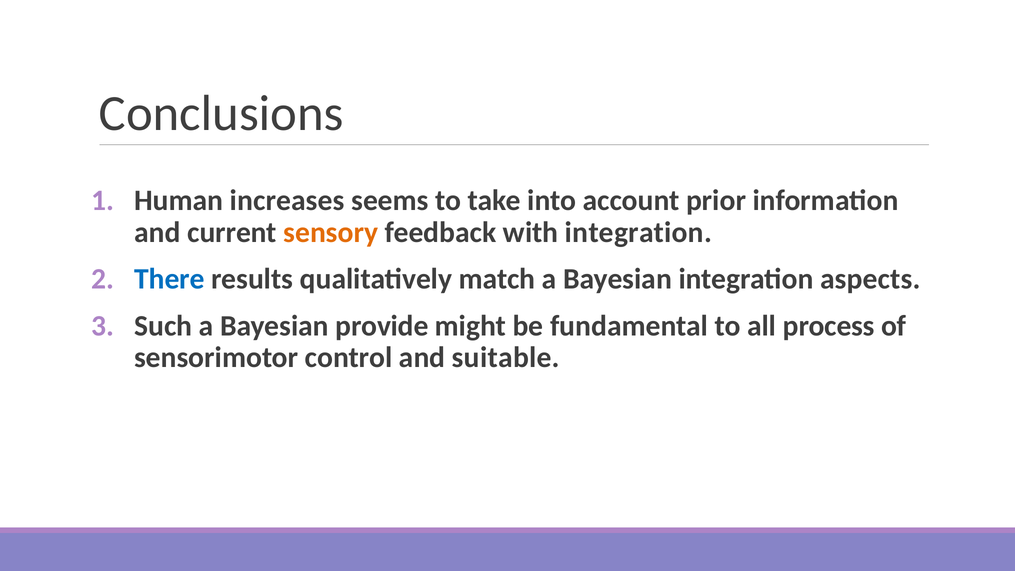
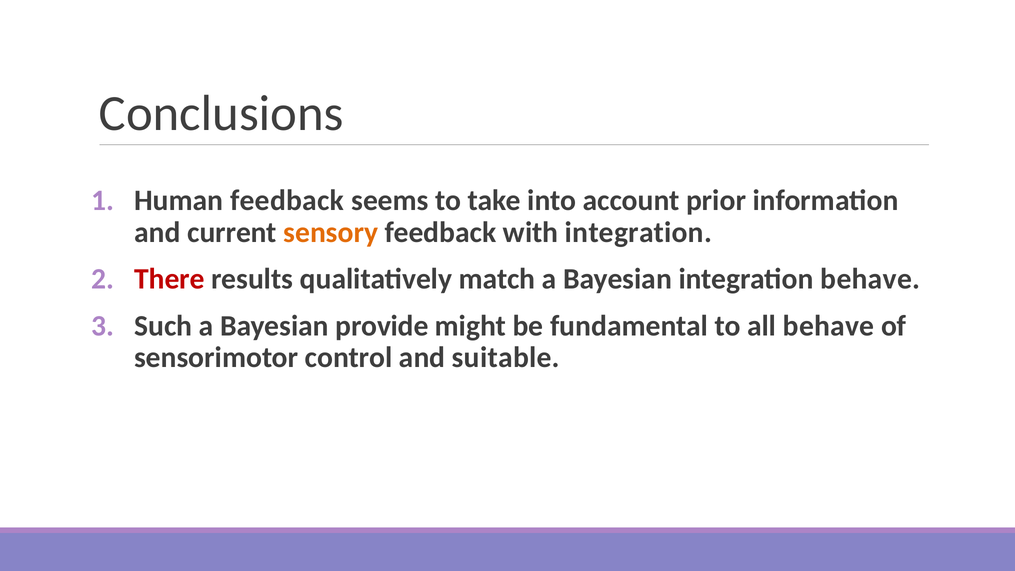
Human increases: increases -> feedback
There colour: blue -> red
integration aspects: aspects -> behave
all process: process -> behave
